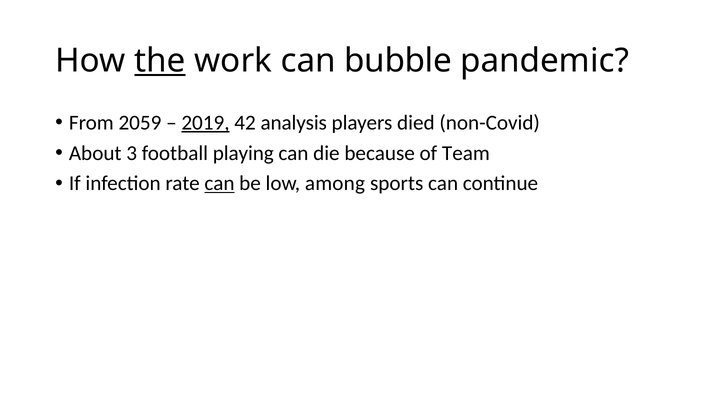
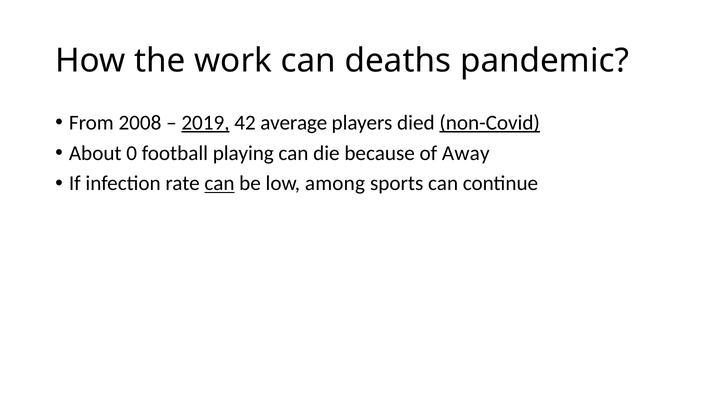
the underline: present -> none
bubble: bubble -> deaths
2059: 2059 -> 2008
analysis: analysis -> average
non-Covid underline: none -> present
3: 3 -> 0
Team: Team -> Away
